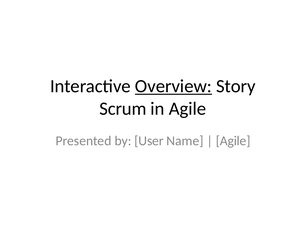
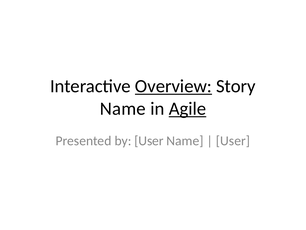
Scrum at (123, 108): Scrum -> Name
Agile at (187, 108) underline: none -> present
Agile at (233, 141): Agile -> User
